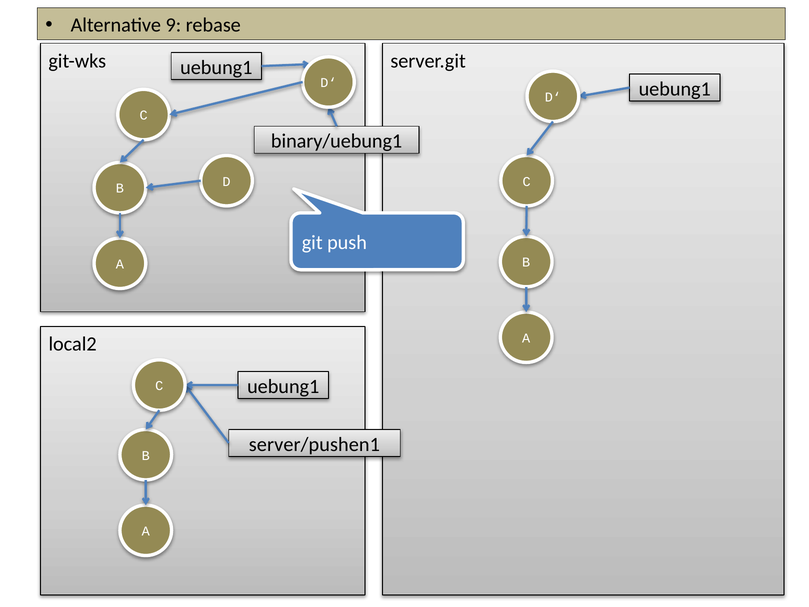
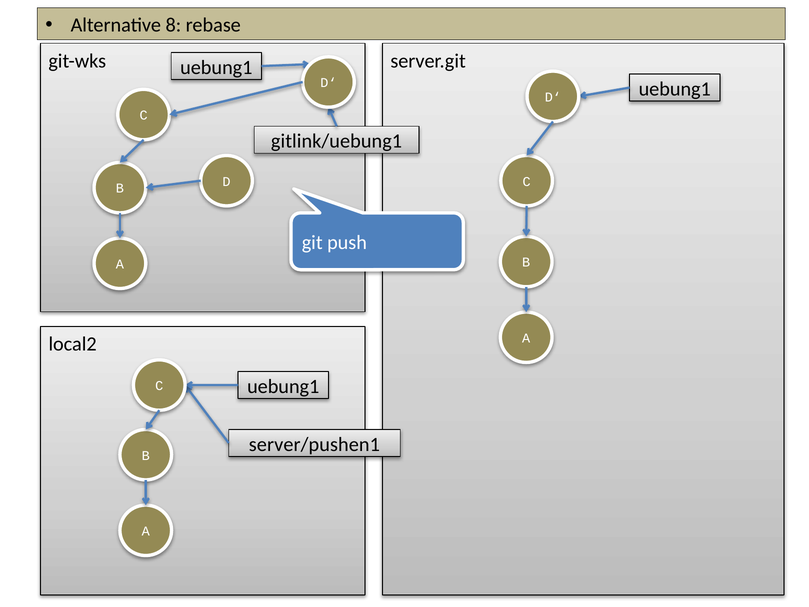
9: 9 -> 8
binary/uebung1: binary/uebung1 -> gitlink/uebung1
